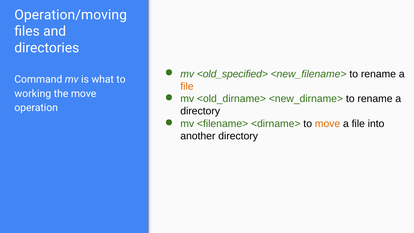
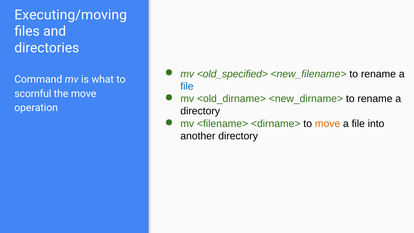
Operation/moving: Operation/moving -> Executing/moving
file at (187, 86) colour: orange -> blue
working: working -> scornful
